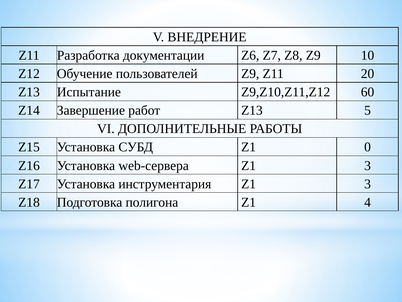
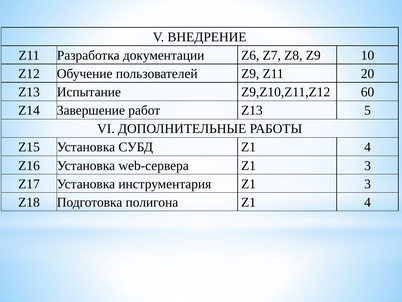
СУБД Z1 0: 0 -> 4
